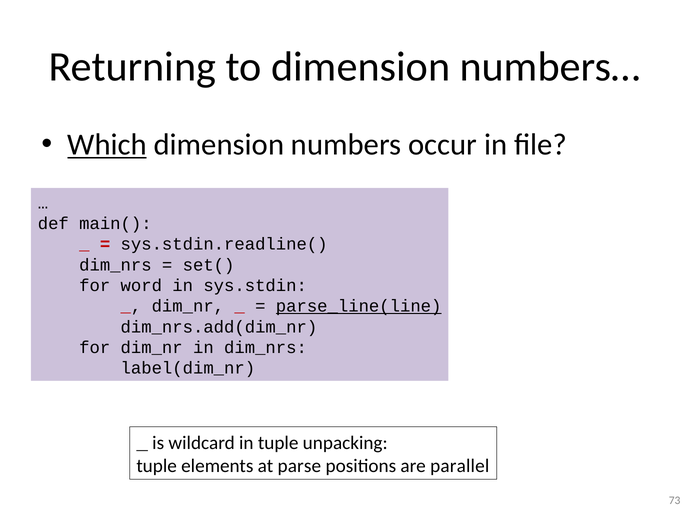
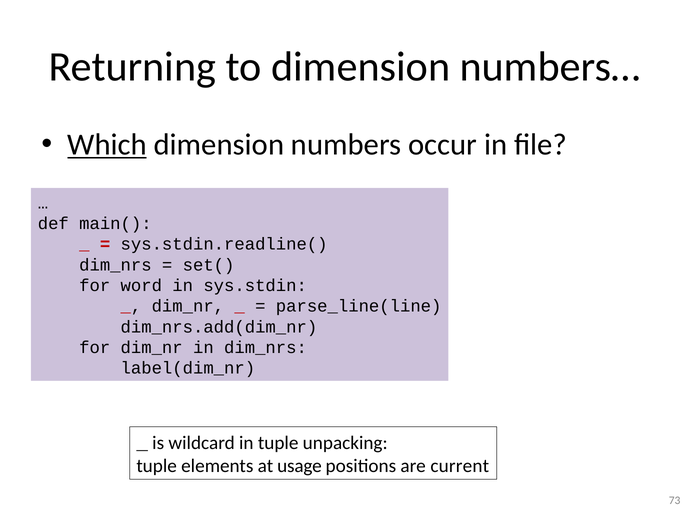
parse_line(line underline: present -> none
parse: parse -> usage
parallel: parallel -> current
